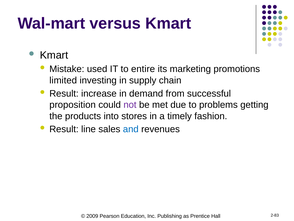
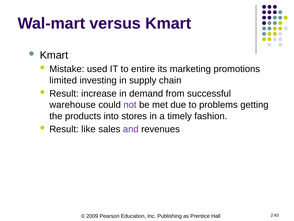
proposition: proposition -> warehouse
line: line -> like
and colour: blue -> purple
